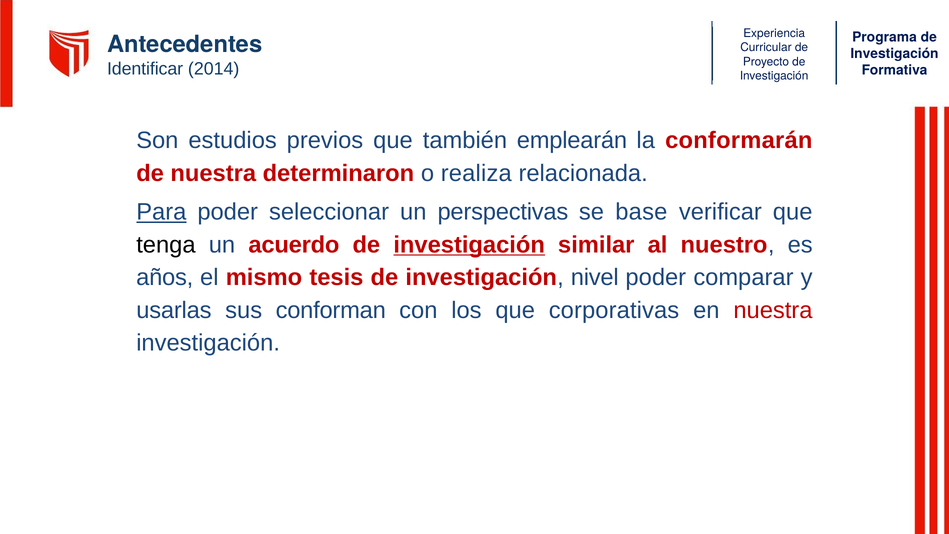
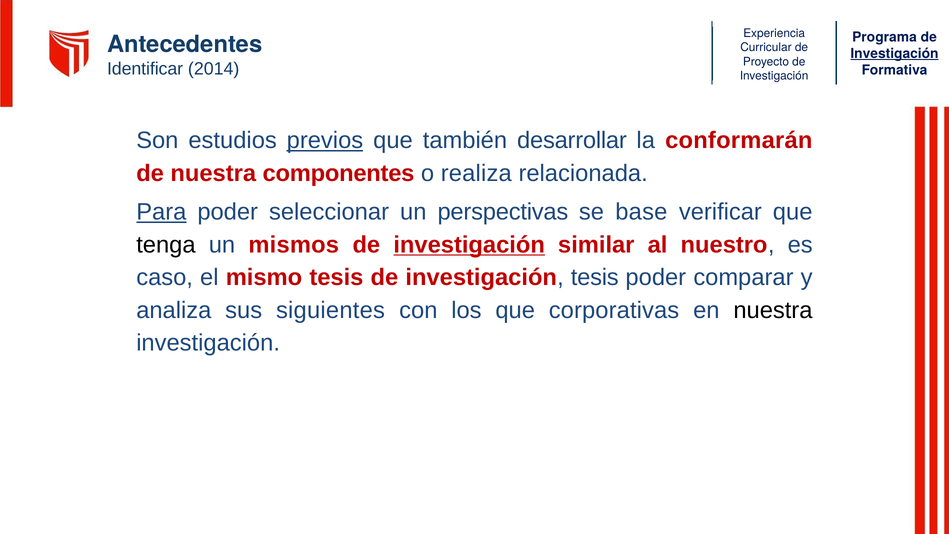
Investigación at (894, 54) underline: none -> present
previos underline: none -> present
emplearán: emplearán -> desarrollar
determinaron: determinaron -> componentes
acuerdo: acuerdo -> mismos
años: años -> caso
investigación nivel: nivel -> tesis
usarlas: usarlas -> analiza
conforman: conforman -> siguientes
nuestra at (773, 310) colour: red -> black
